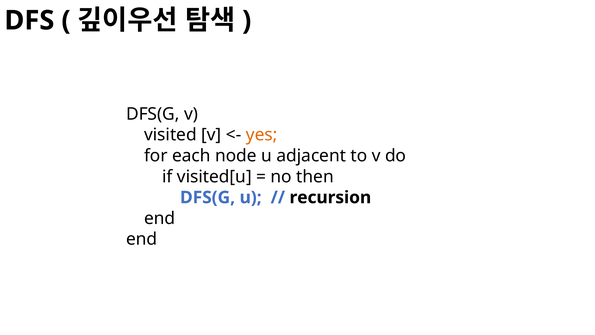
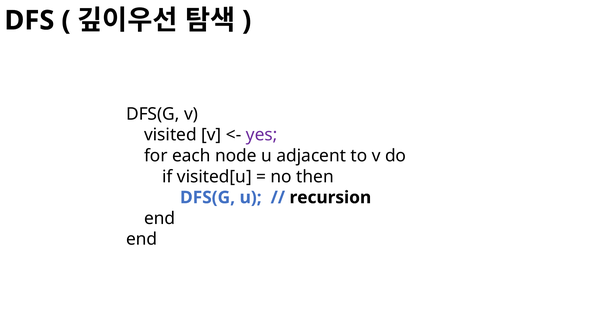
yes colour: orange -> purple
